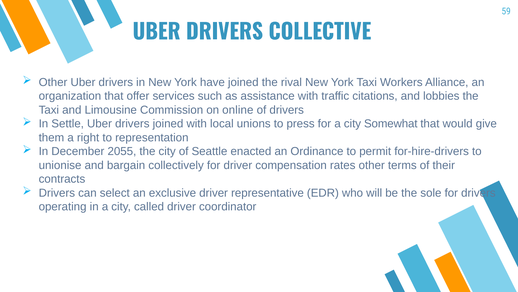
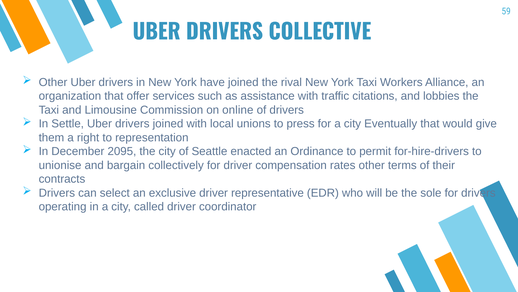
Somewhat: Somewhat -> Eventually
2055: 2055 -> 2095
